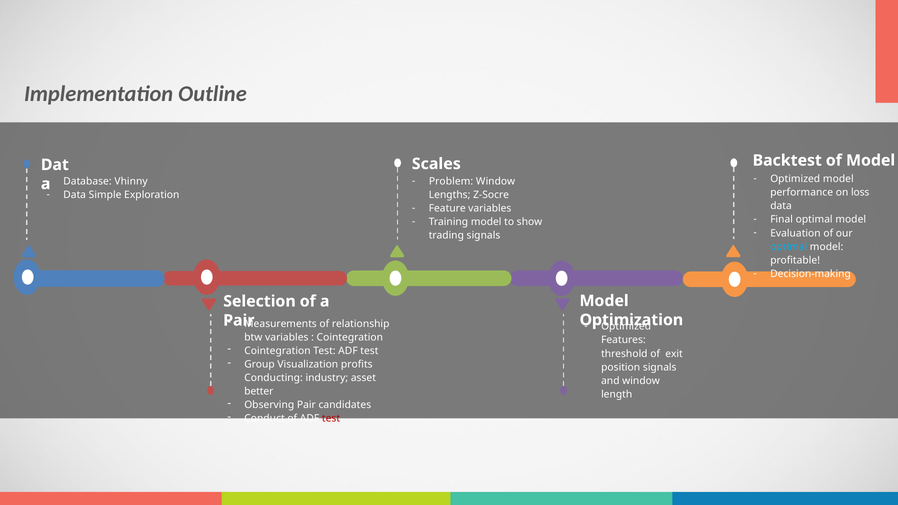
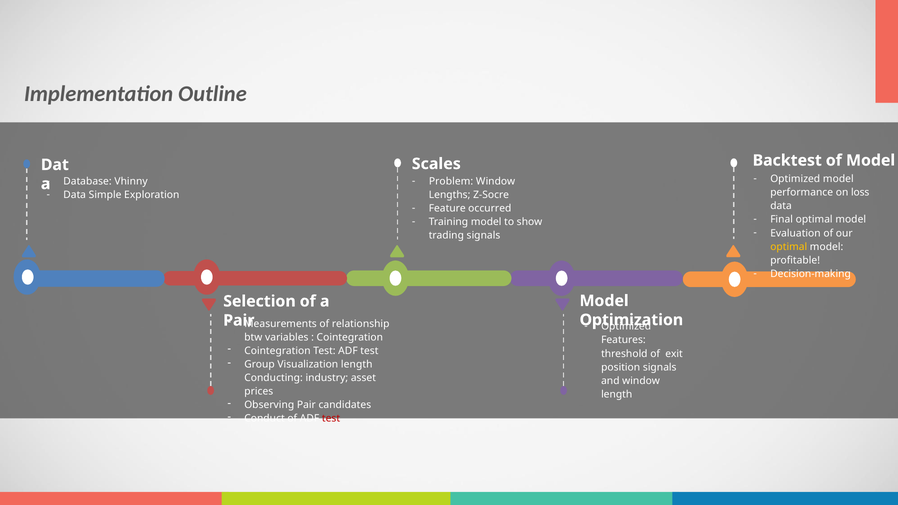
Feature variables: variables -> occurred
optimal at (789, 247) colour: light blue -> yellow
Visualization profits: profits -> length
better: better -> prices
